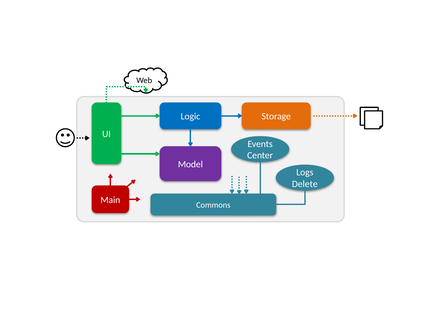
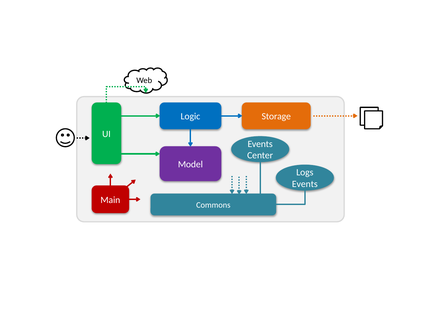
Delete at (305, 184): Delete -> Events
